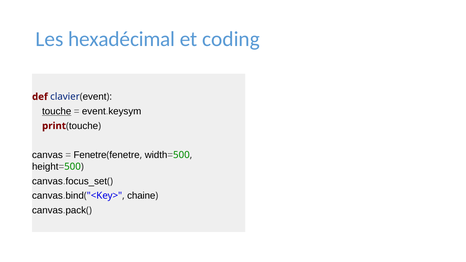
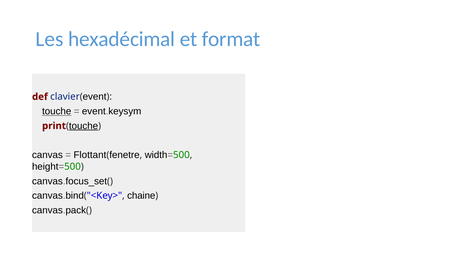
coding: coding -> format
touche at (84, 126) underline: none -> present
Fenetre at (90, 155): Fenetre -> Flottant
